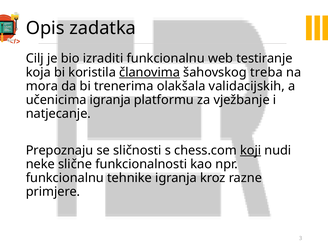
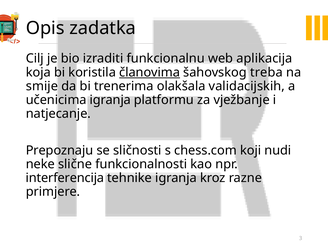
testiranje: testiranje -> aplikacija
mora: mora -> smije
koji underline: present -> none
funkcionalnu at (65, 178): funkcionalnu -> interferencija
